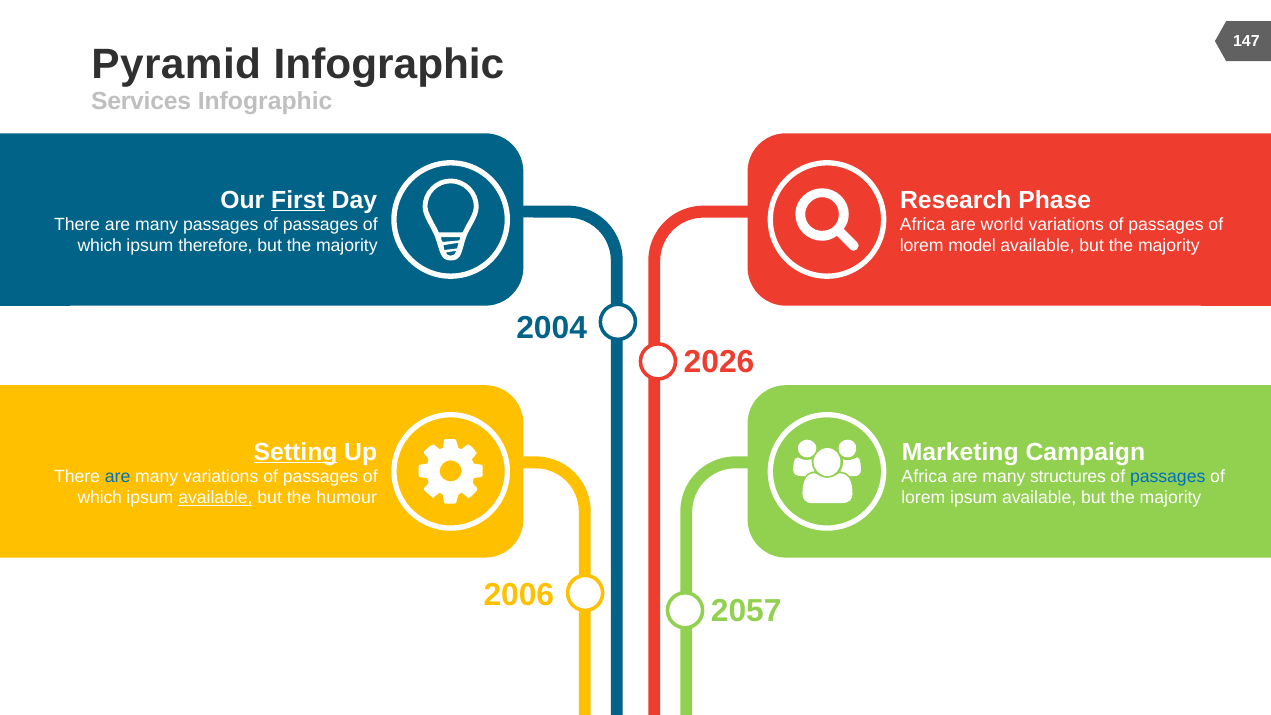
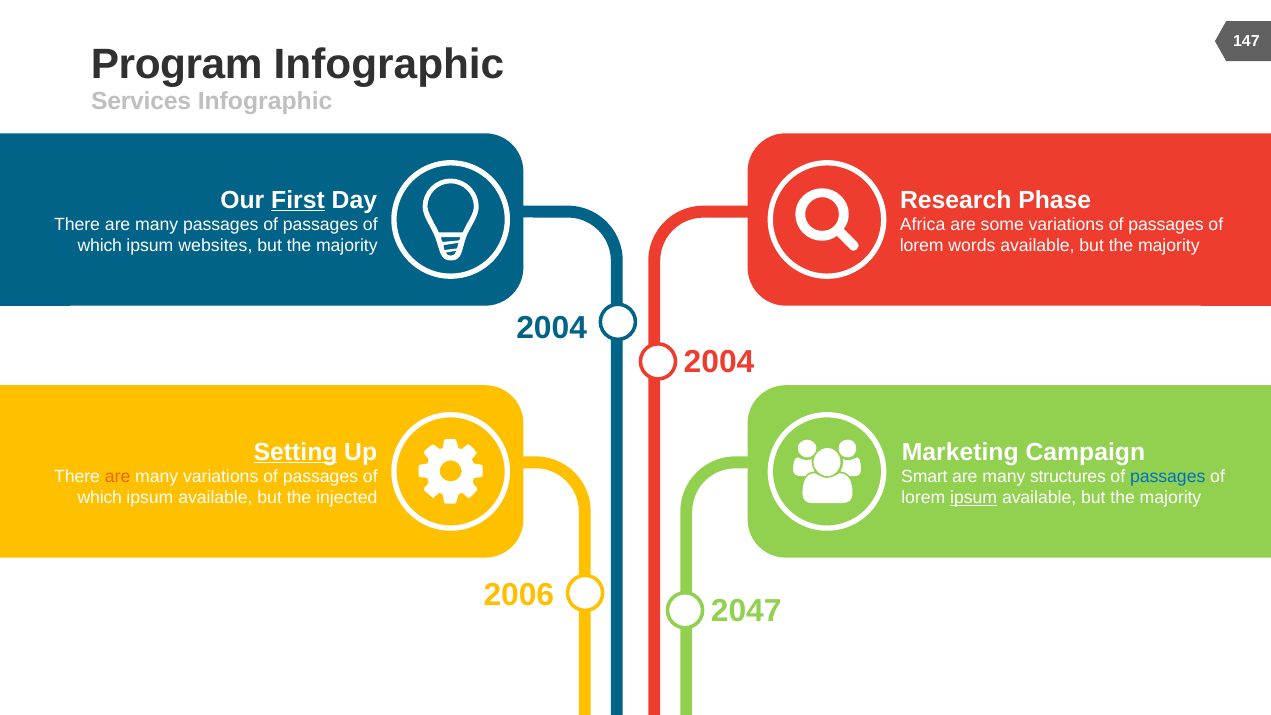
Pyramid: Pyramid -> Program
world: world -> some
therefore: therefore -> websites
model: model -> words
2026 at (719, 362): 2026 -> 2004
are at (118, 476) colour: blue -> orange
Africa at (924, 476): Africa -> Smart
available at (215, 498) underline: present -> none
humour: humour -> injected
ipsum at (974, 498) underline: none -> present
2057: 2057 -> 2047
